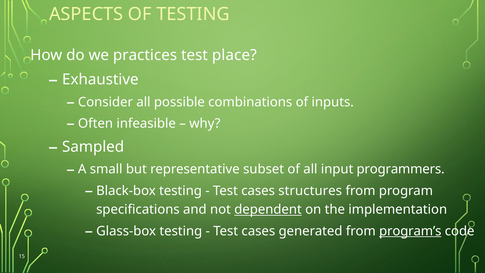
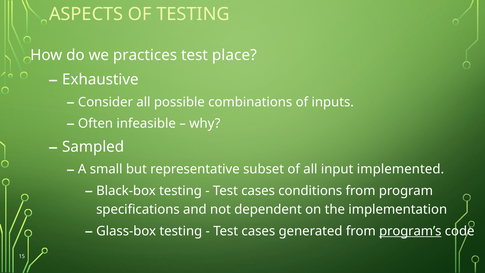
programmers: programmers -> implemented
structures: structures -> conditions
dependent underline: present -> none
